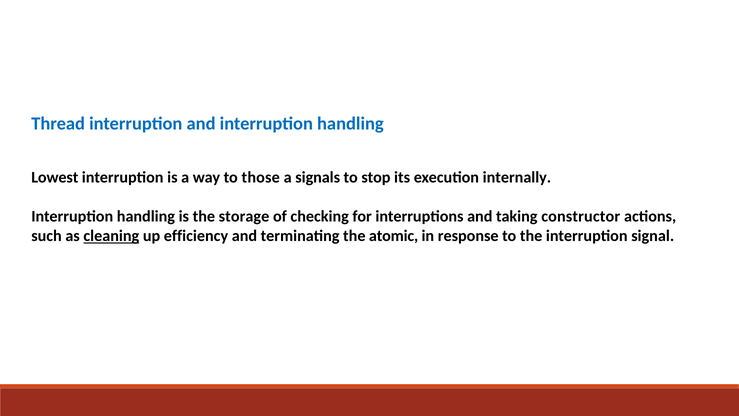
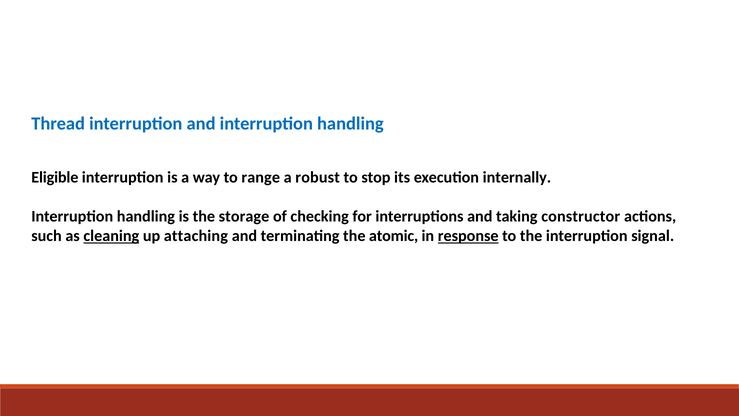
Lowest: Lowest -> Eligible
those: those -> range
signals: signals -> robust
efficiency: efficiency -> attaching
response underline: none -> present
